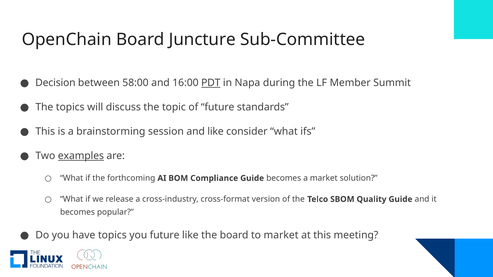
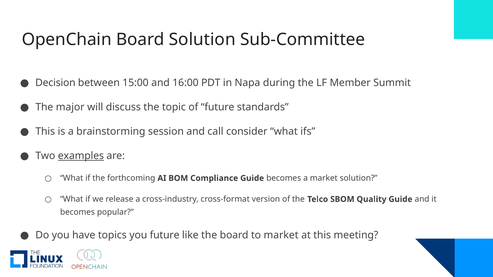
Board Juncture: Juncture -> Solution
58:00: 58:00 -> 15:00
PDT underline: present -> none
The topics: topics -> major
and like: like -> call
